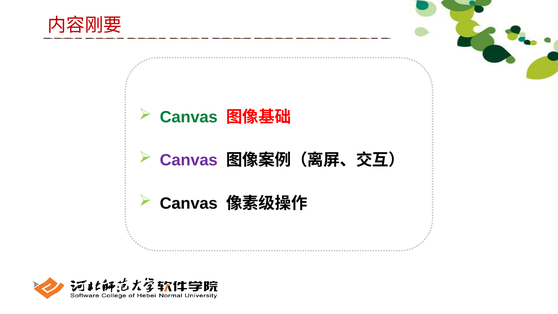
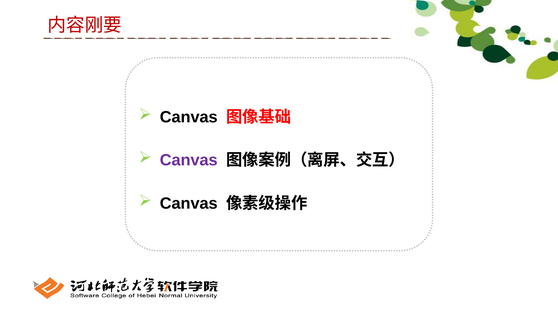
Canvas at (189, 117) colour: green -> black
